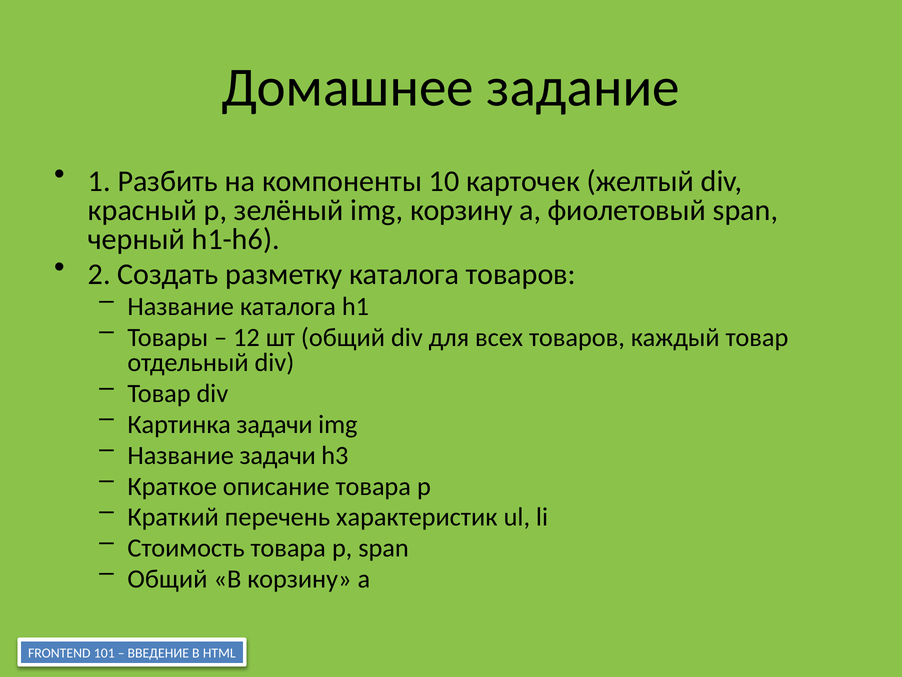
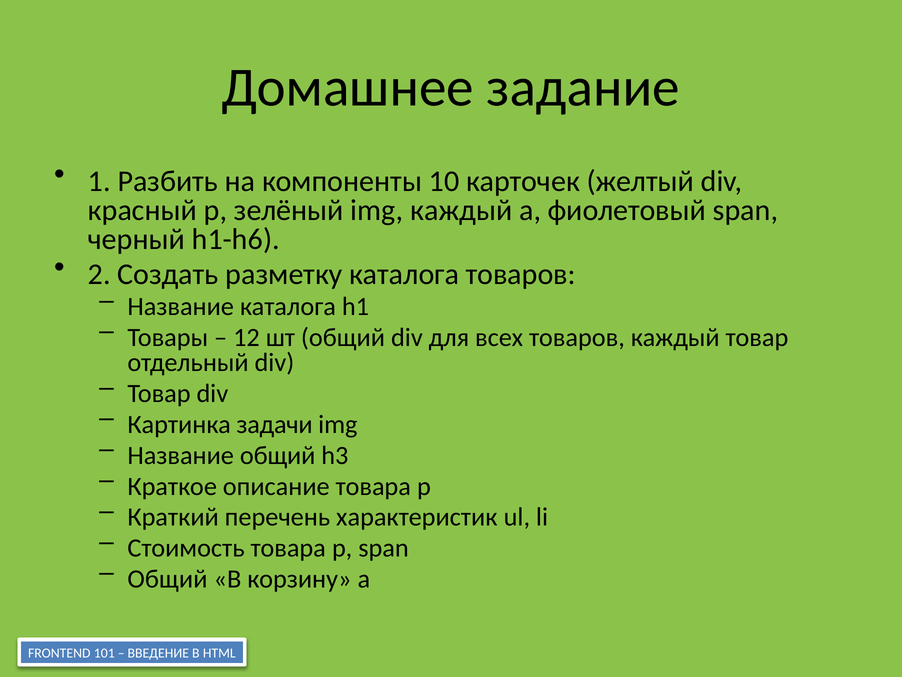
img корзину: корзину -> каждый
Название задачи: задачи -> общий
